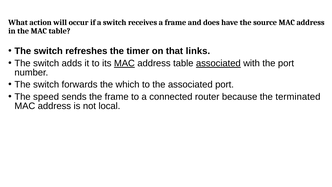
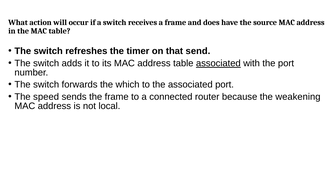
links: links -> send
MAC at (124, 63) underline: present -> none
terminated: terminated -> weakening
